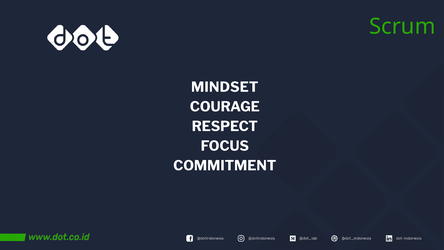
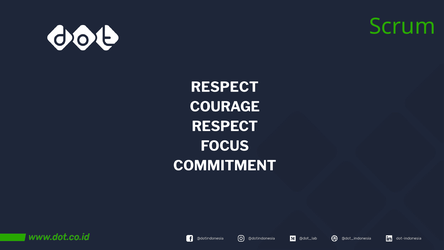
MINDSET at (225, 87): MINDSET -> RESPECT
